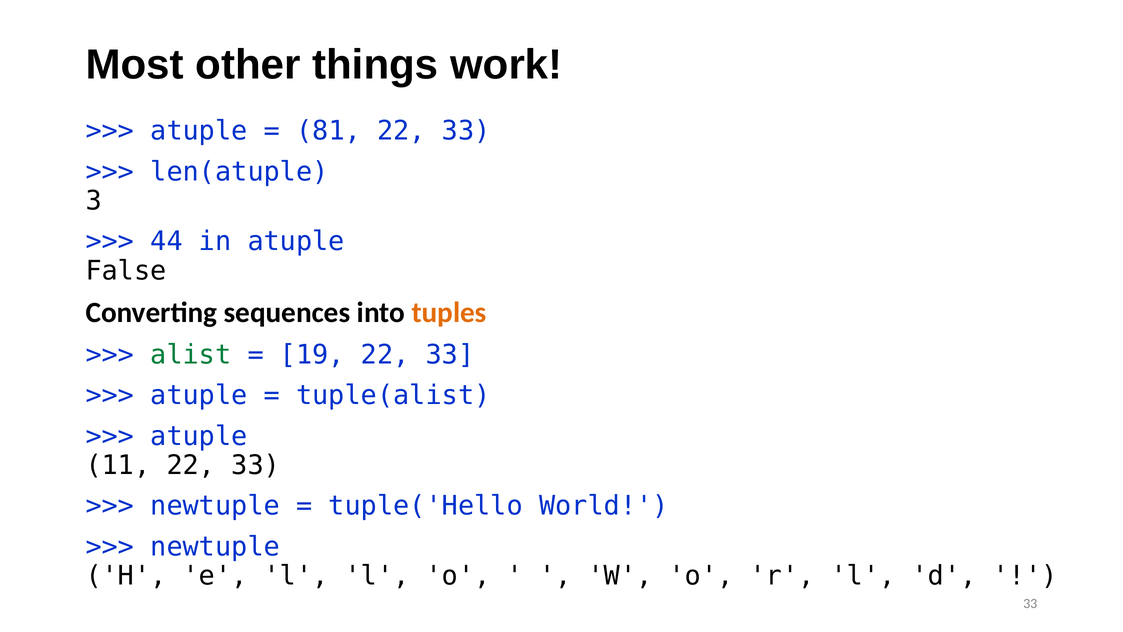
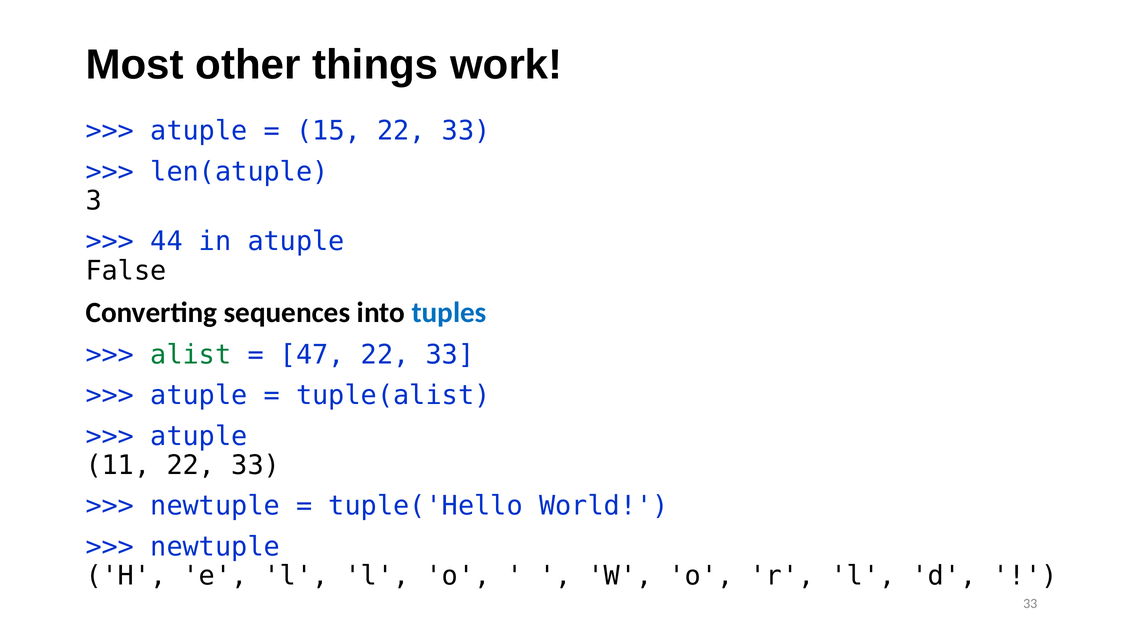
81: 81 -> 15
tuples colour: orange -> blue
19: 19 -> 47
